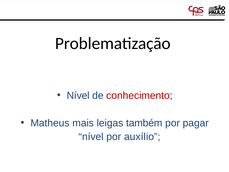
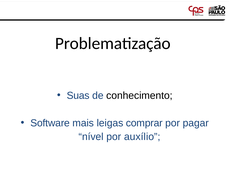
Nível at (78, 95): Nível -> Suas
conhecimento colour: red -> black
Matheus: Matheus -> Software
também: também -> comprar
